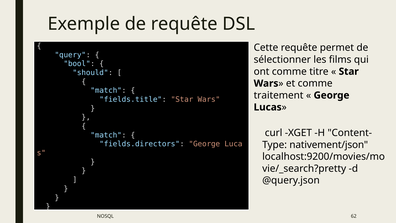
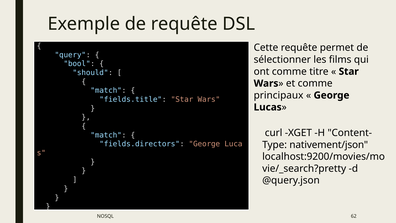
traitement: traitement -> principaux
